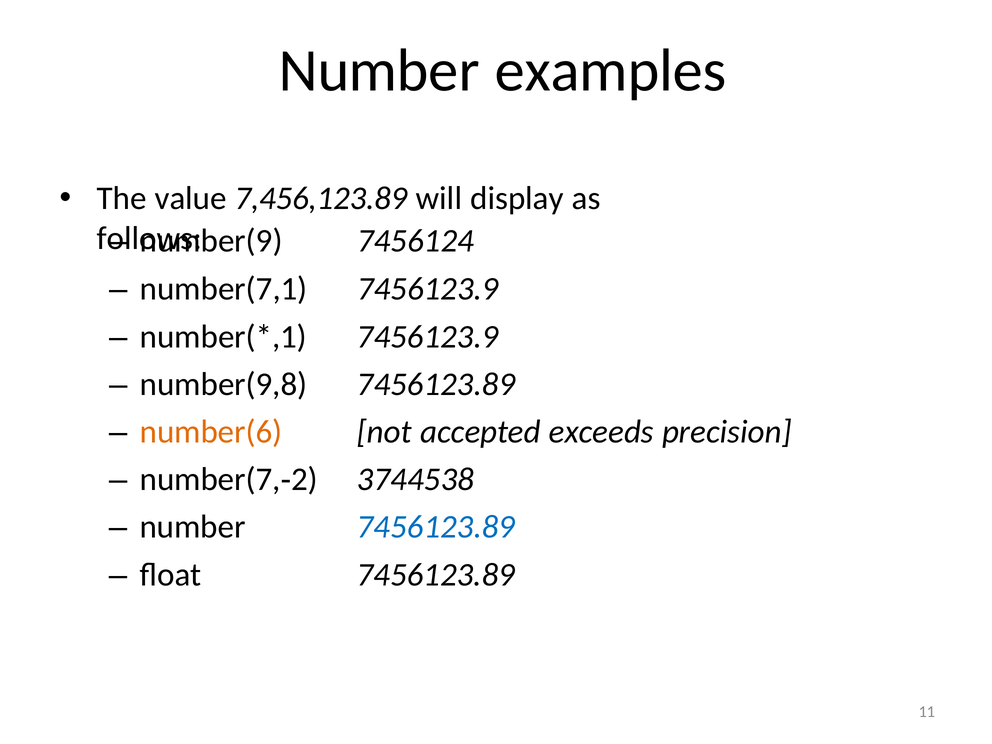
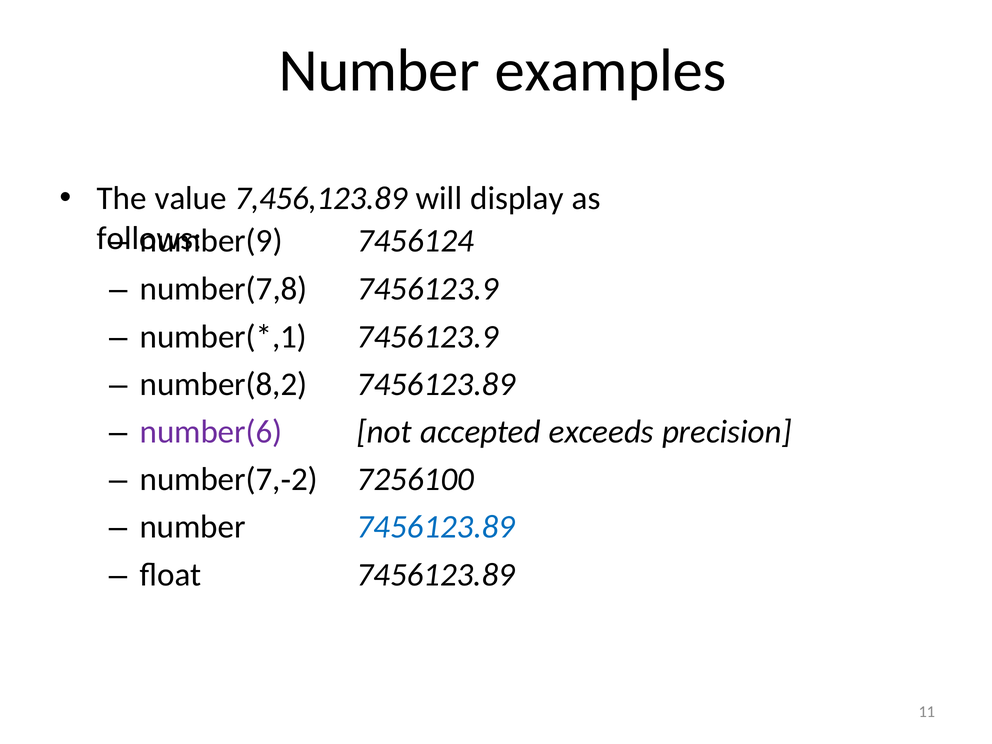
number(7,1: number(7,1 -> number(7,8
number(9,8: number(9,8 -> number(8,2
number(6 colour: orange -> purple
3744538: 3744538 -> 7256100
